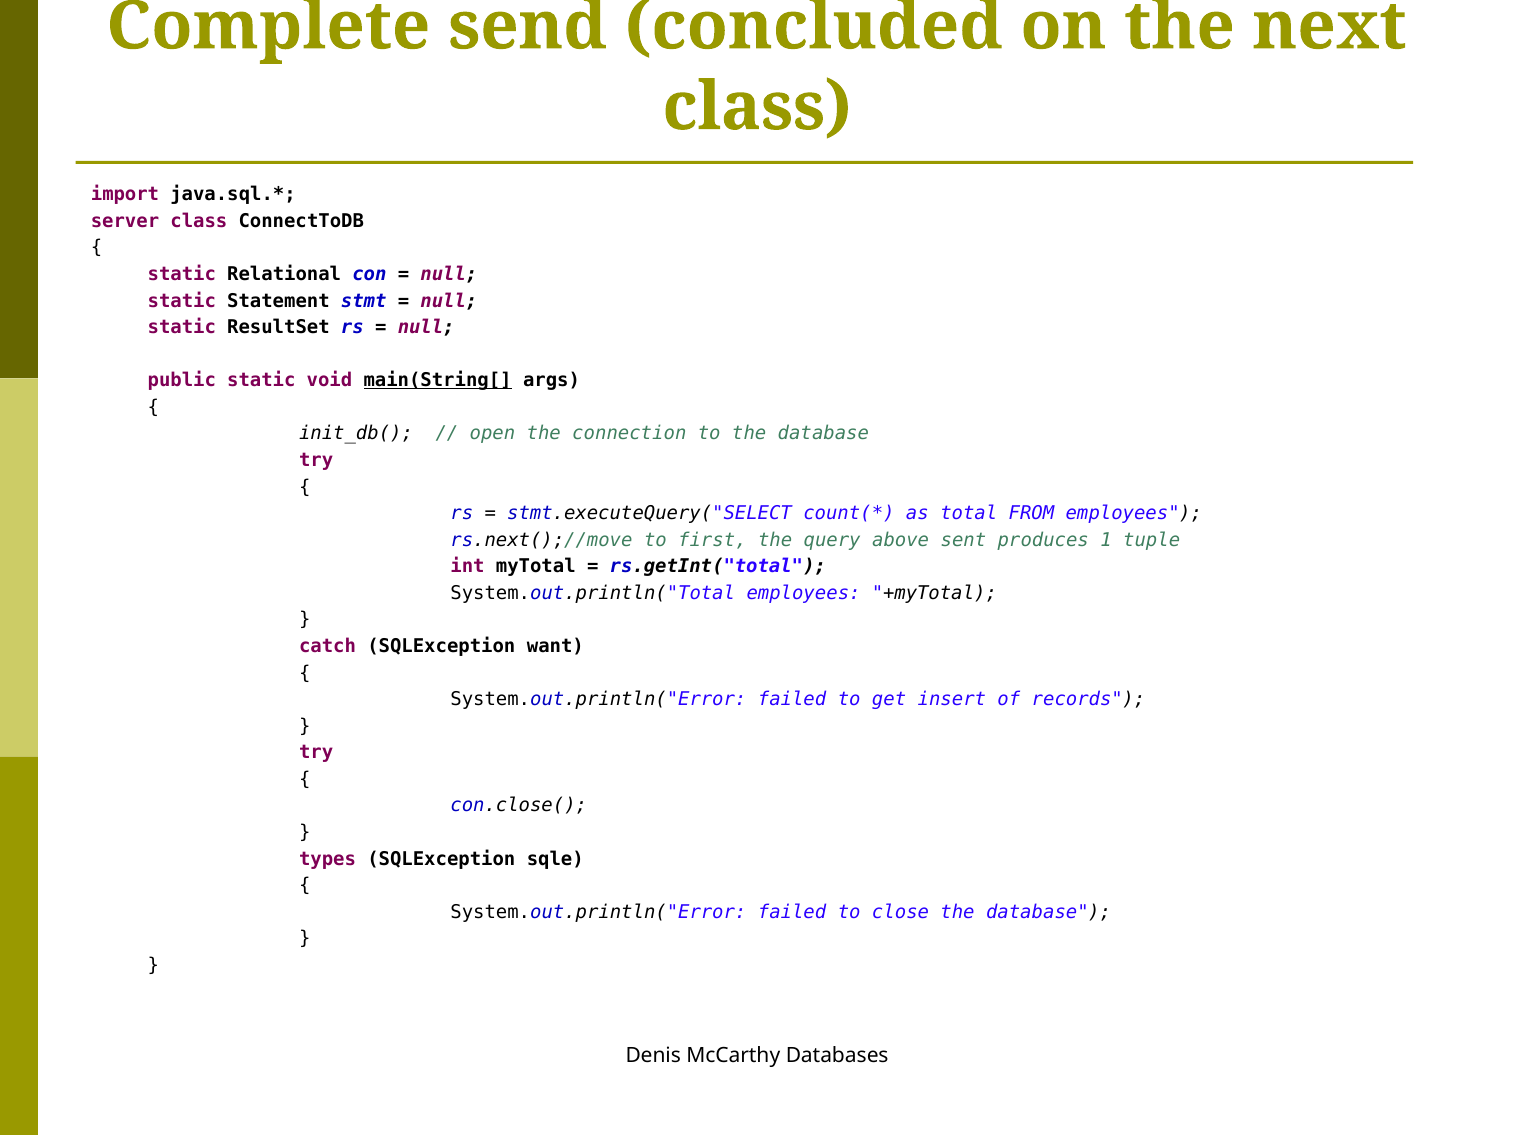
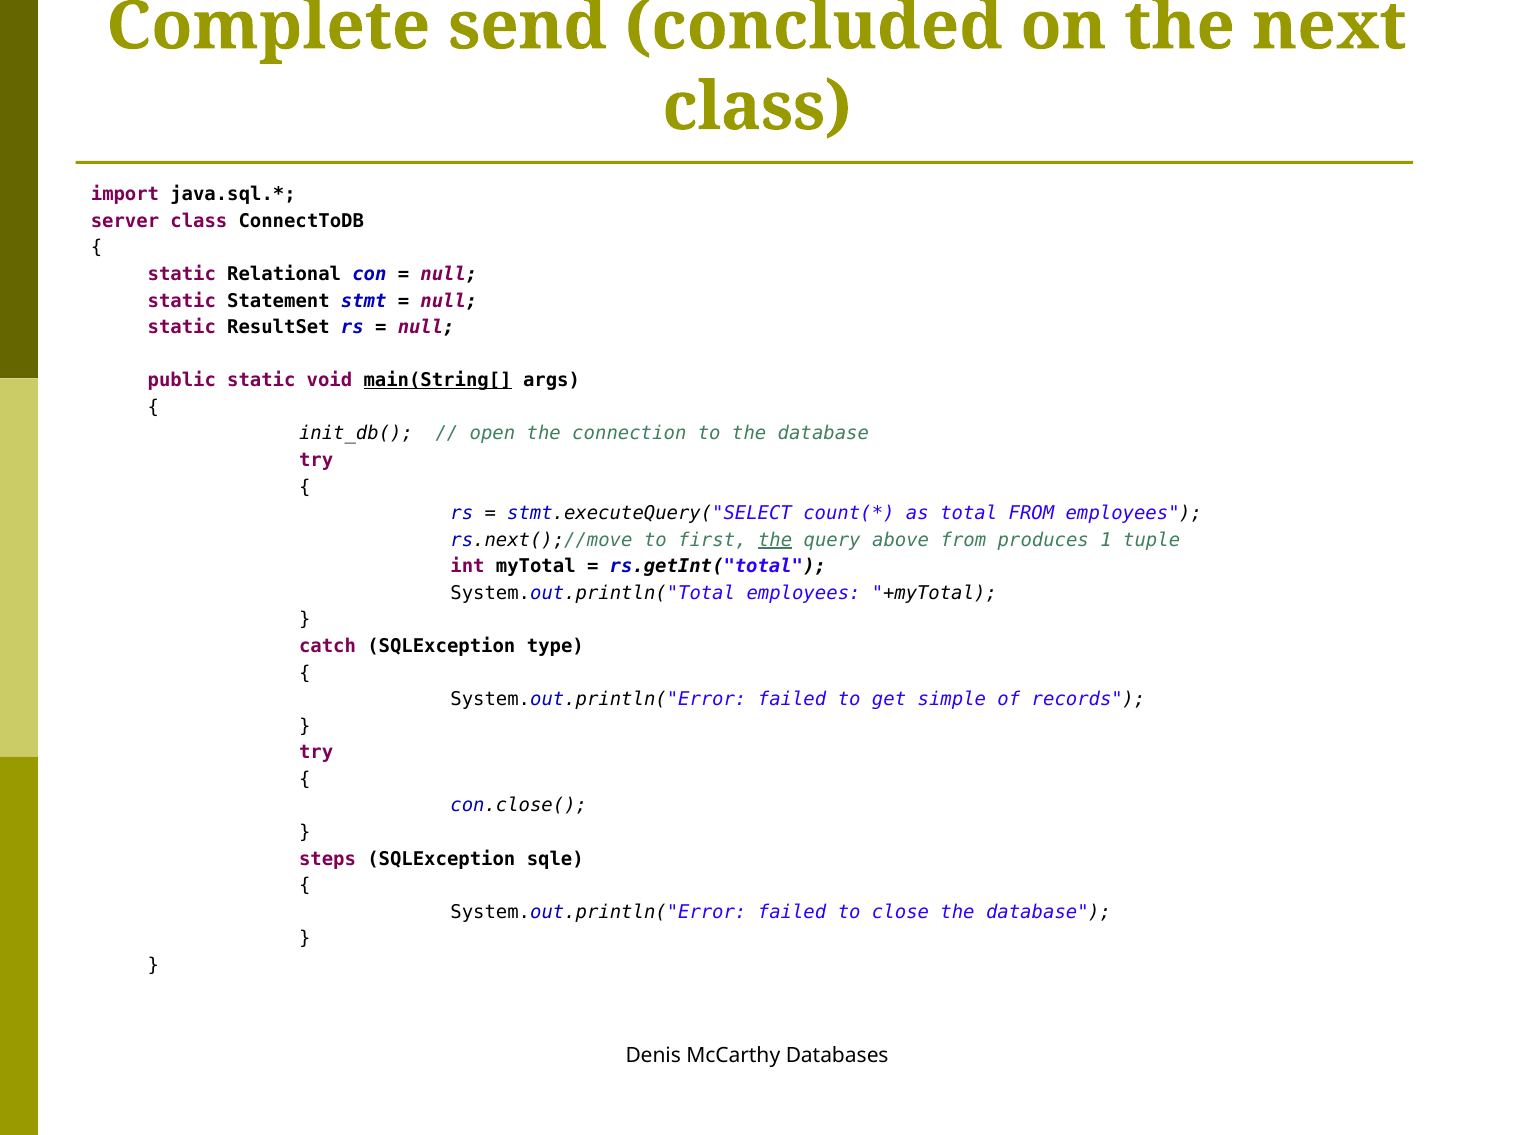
the at (775, 540) underline: none -> present
above sent: sent -> from
want: want -> type
insert: insert -> simple
types: types -> steps
